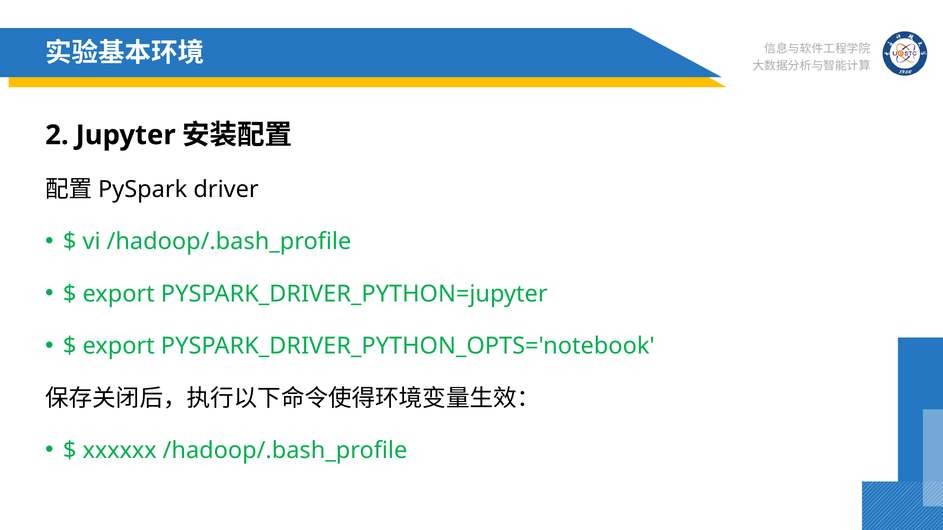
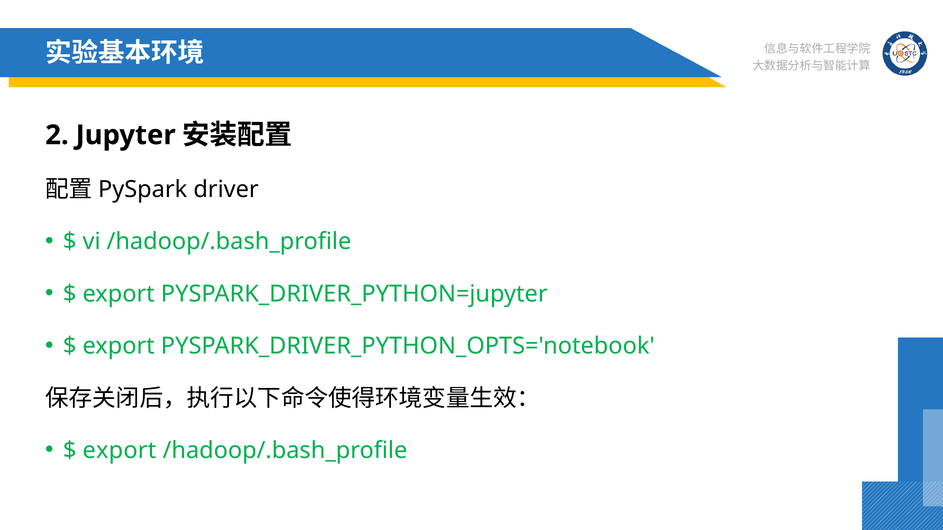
xxxxxx at (120, 451): xxxxxx -> export
